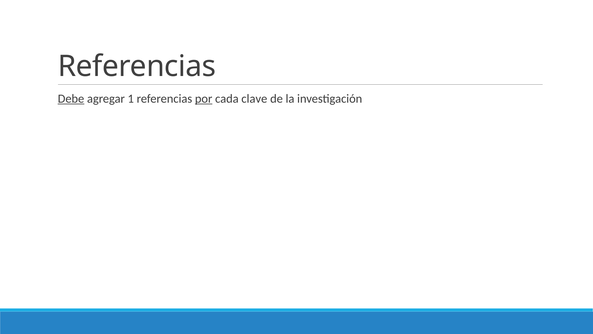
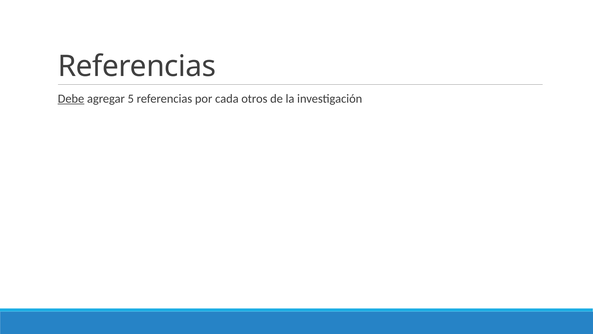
1: 1 -> 5
por underline: present -> none
clave: clave -> otros
